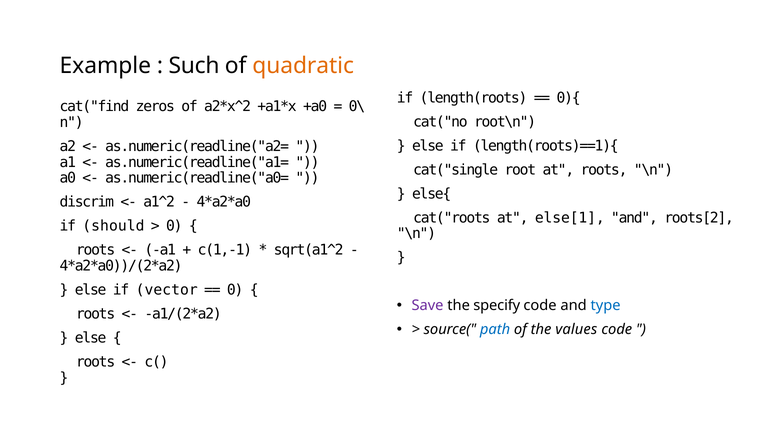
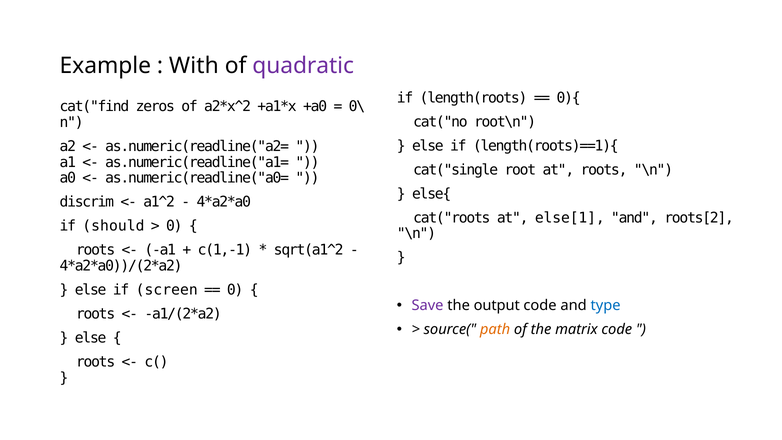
Such: Such -> With
quadratic colour: orange -> purple
vector: vector -> screen
specify: specify -> output
path colour: blue -> orange
values: values -> matrix
